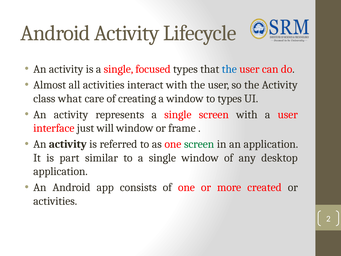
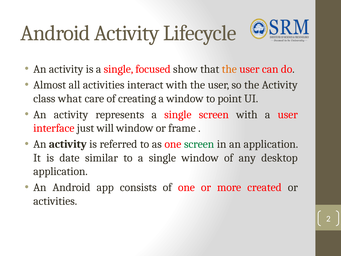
focused types: types -> show
the at (229, 69) colour: blue -> orange
to types: types -> point
part: part -> date
